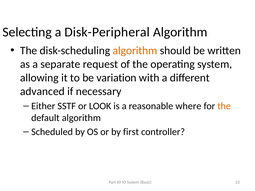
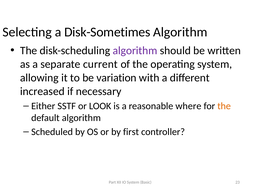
Disk-Peripheral: Disk-Peripheral -> Disk-Sometimes
algorithm at (135, 51) colour: orange -> purple
request: request -> current
advanced: advanced -> increased
